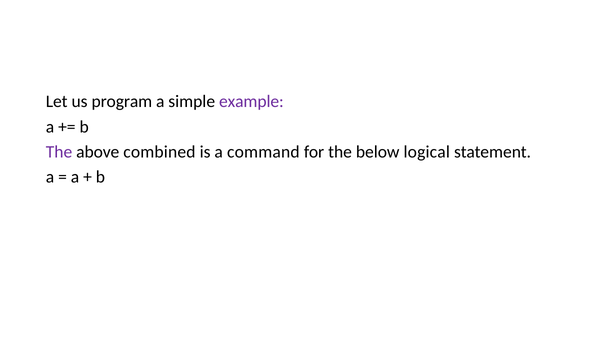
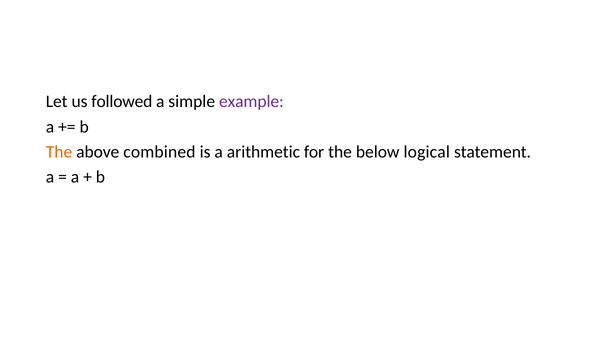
program: program -> followed
The at (59, 152) colour: purple -> orange
command: command -> arithmetic
